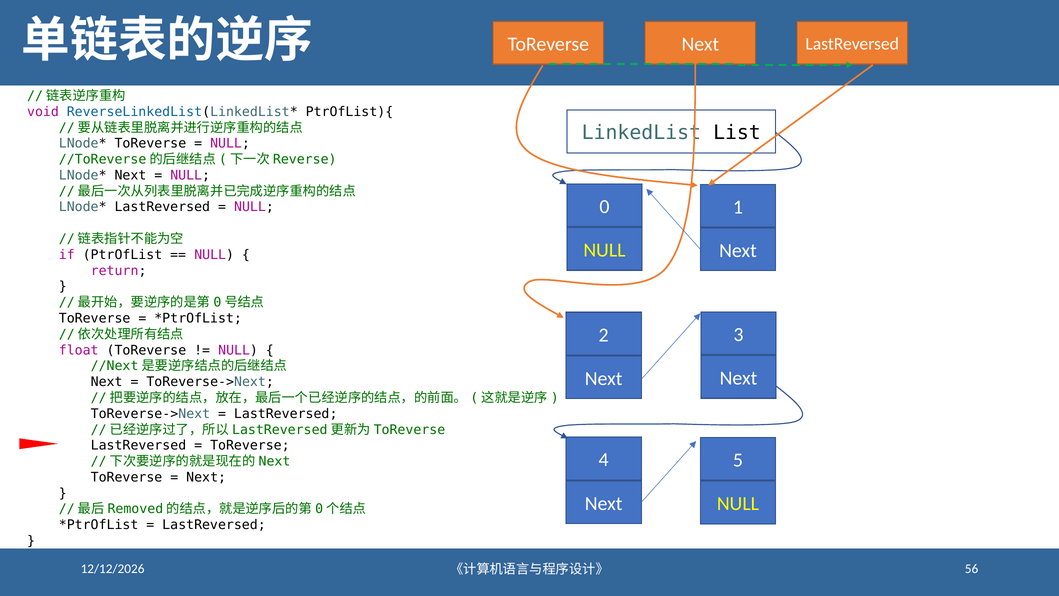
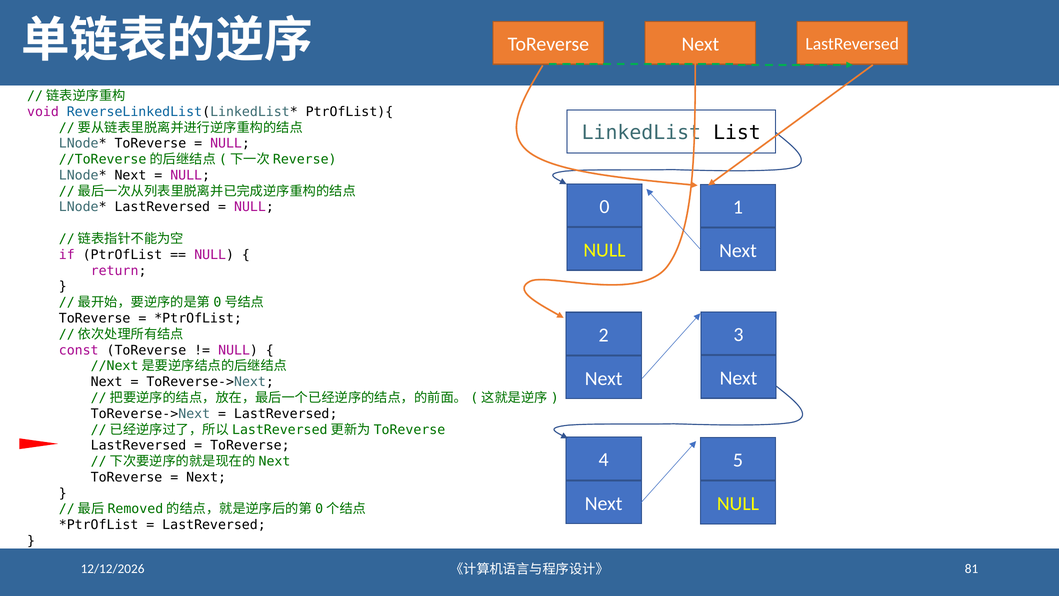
float: float -> const
56: 56 -> 81
